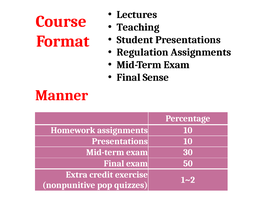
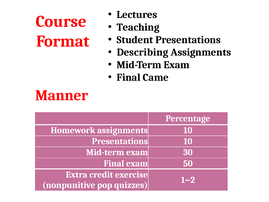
Regulation: Regulation -> Describing
Sense: Sense -> Came
